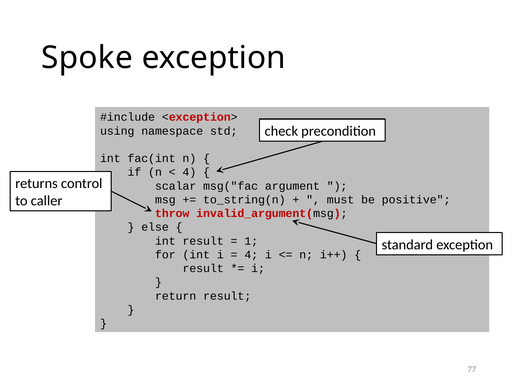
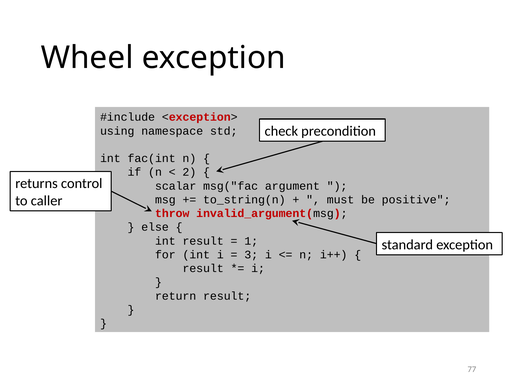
Spoke: Spoke -> Wheel
4 at (189, 172): 4 -> 2
4 at (251, 255): 4 -> 3
